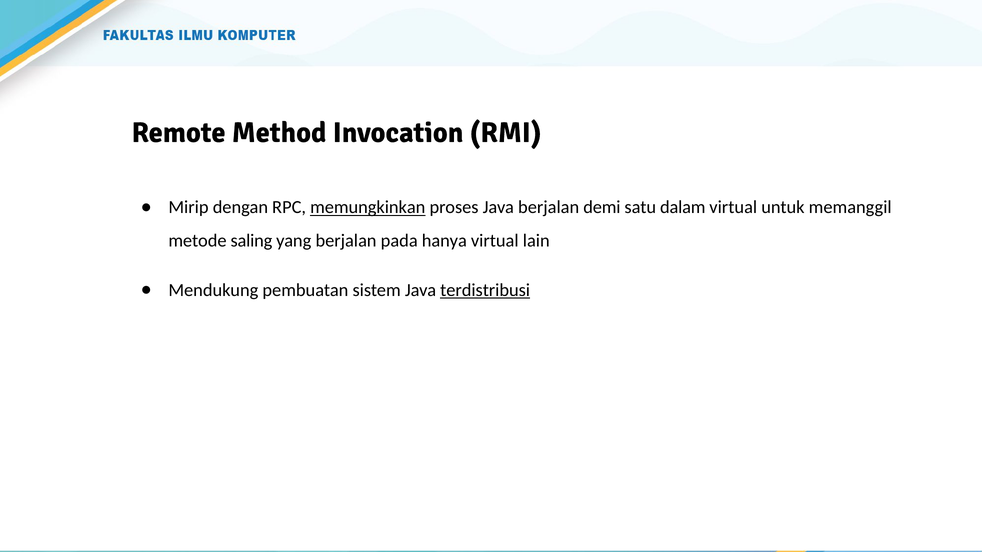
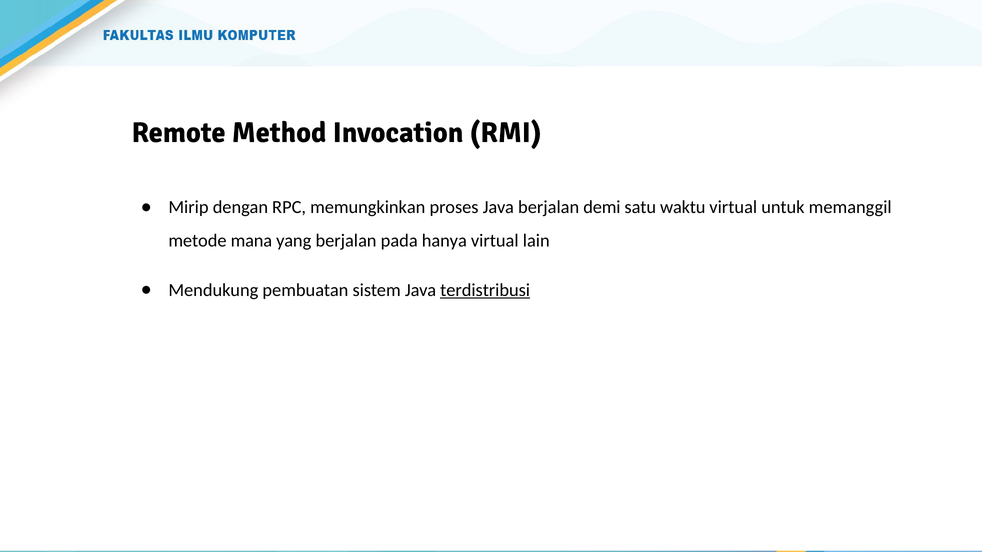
memungkinkan underline: present -> none
dalam: dalam -> waktu
saling: saling -> mana
